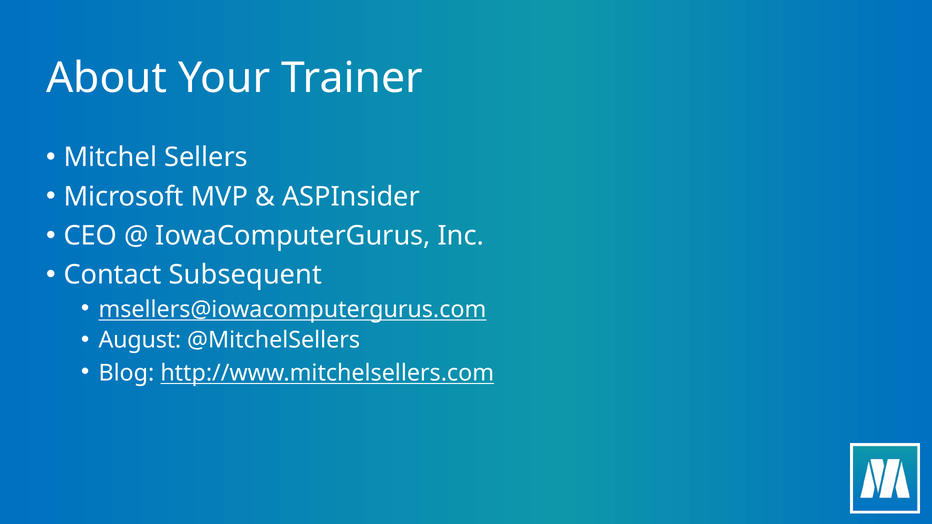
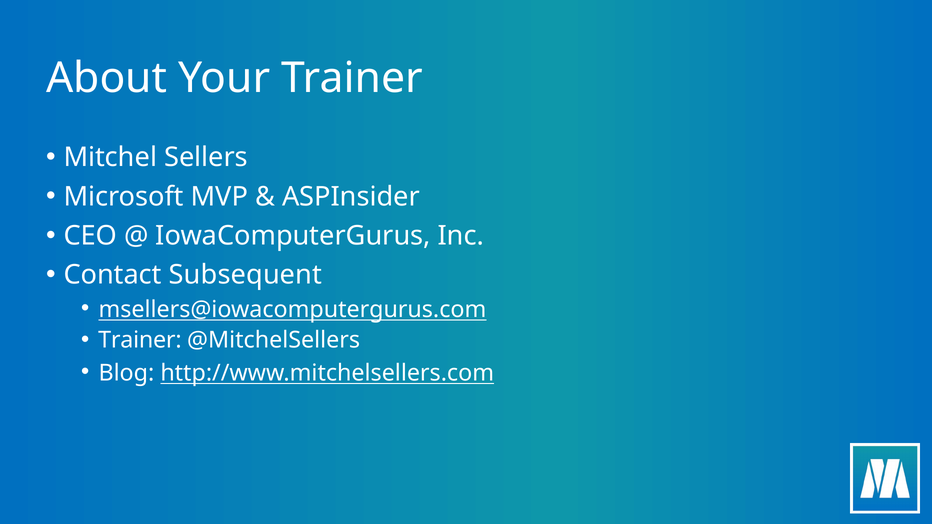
August at (140, 340): August -> Trainer
